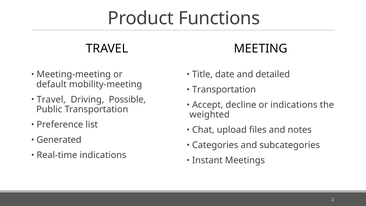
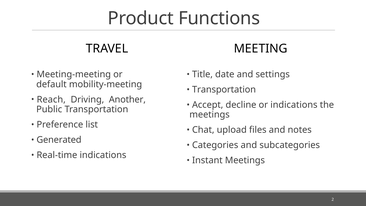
detailed: detailed -> settings
Travel at (51, 99): Travel -> Reach
Possible: Possible -> Another
weighted at (210, 115): weighted -> meetings
